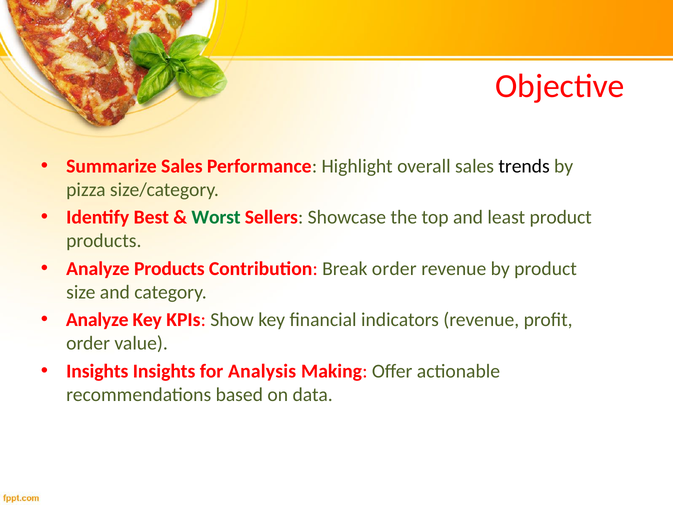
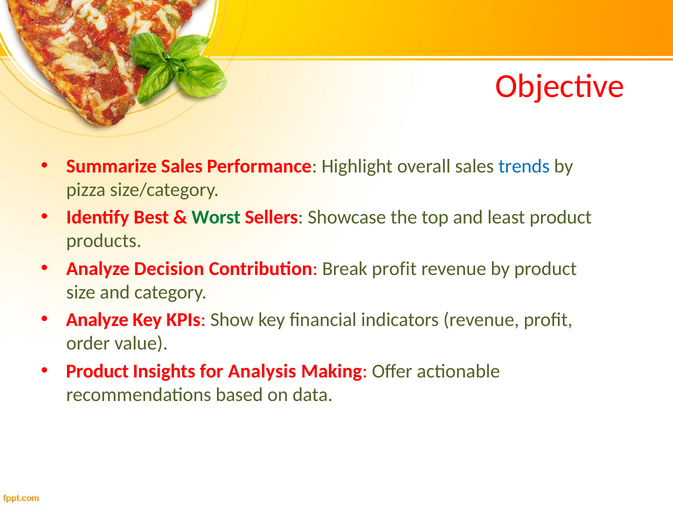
trends colour: black -> blue
Analyze Products: Products -> Decision
Break order: order -> profit
Insights at (97, 371): Insights -> Product
